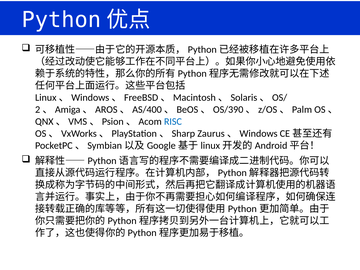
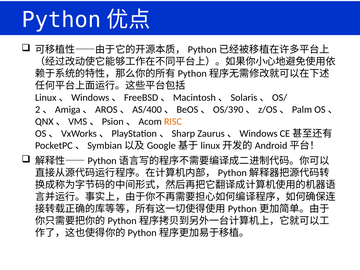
RISC colour: blue -> orange
